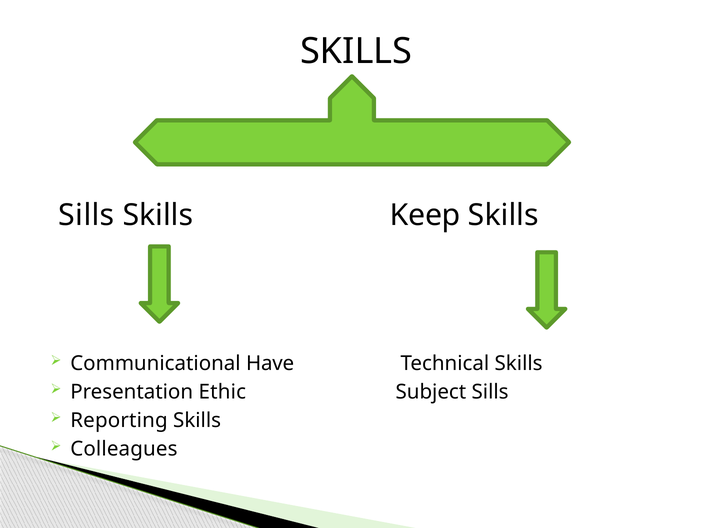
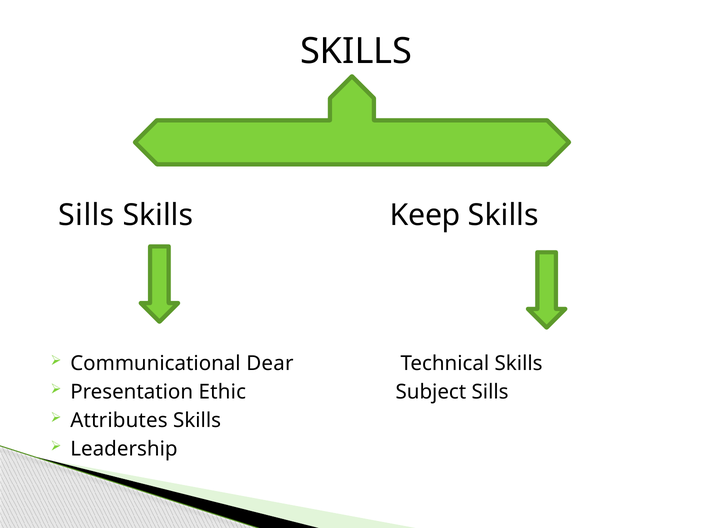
Have: Have -> Dear
Reporting: Reporting -> Attributes
Colleagues: Colleagues -> Leadership
